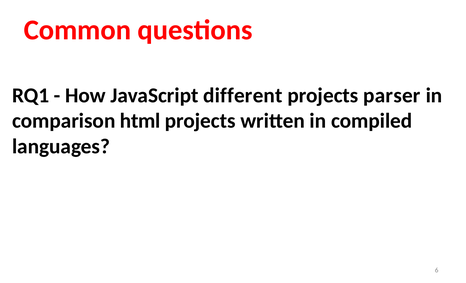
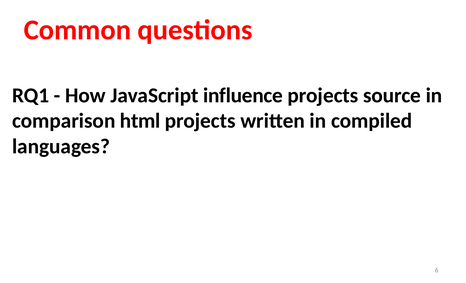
different: different -> influence
parser: parser -> source
